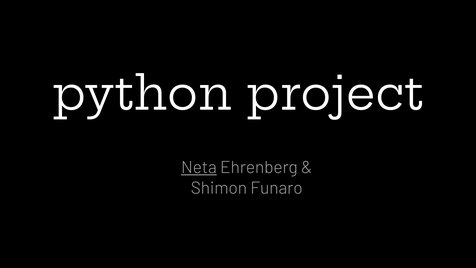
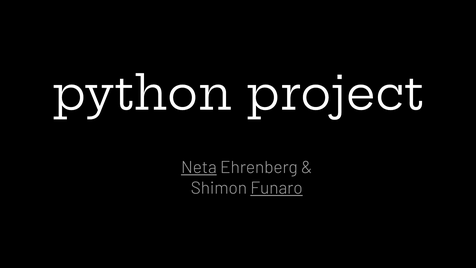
Funaro underline: none -> present
